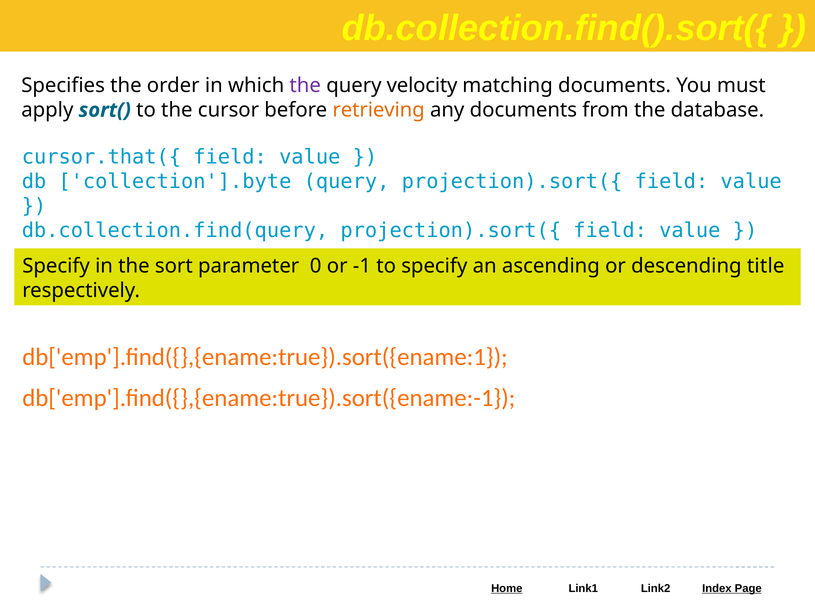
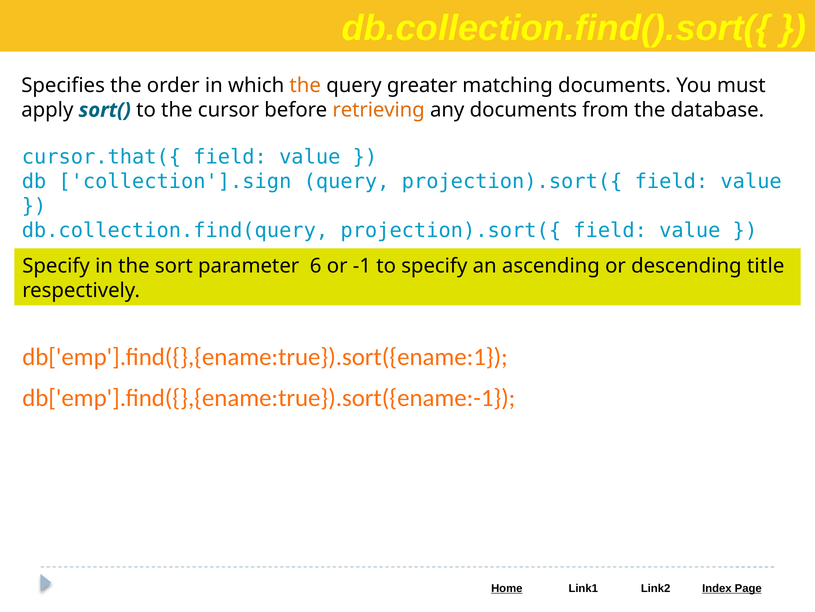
the at (305, 86) colour: purple -> orange
velocity: velocity -> greater
collection'].byte: collection'].byte -> collection'].sign
0: 0 -> 6
